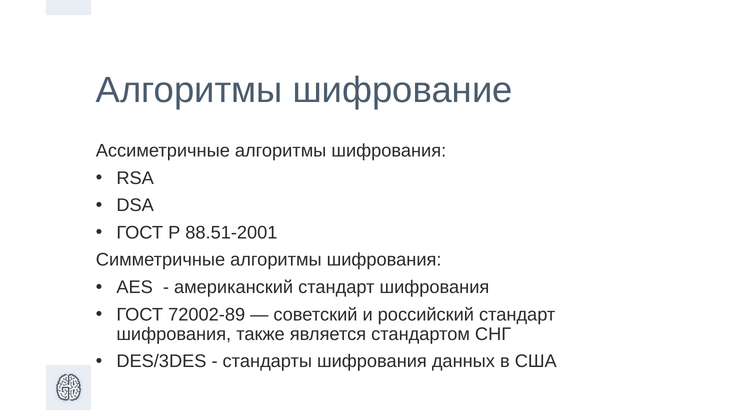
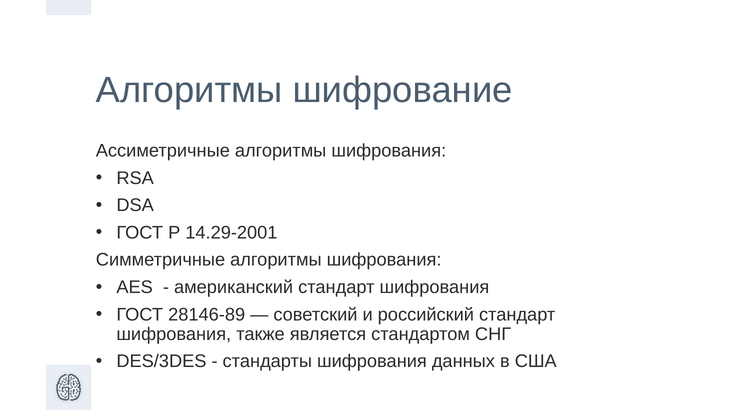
88.51-2001: 88.51-2001 -> 14.29-2001
72002-89: 72002-89 -> 28146-89
